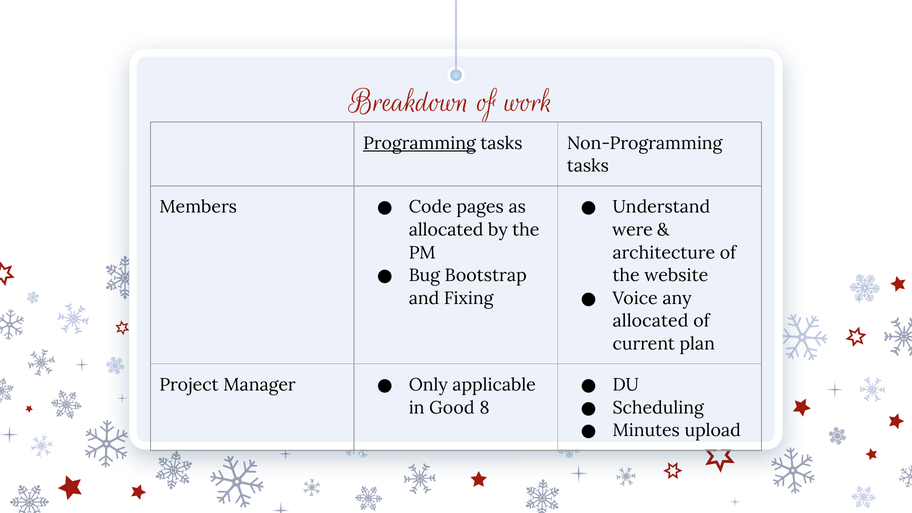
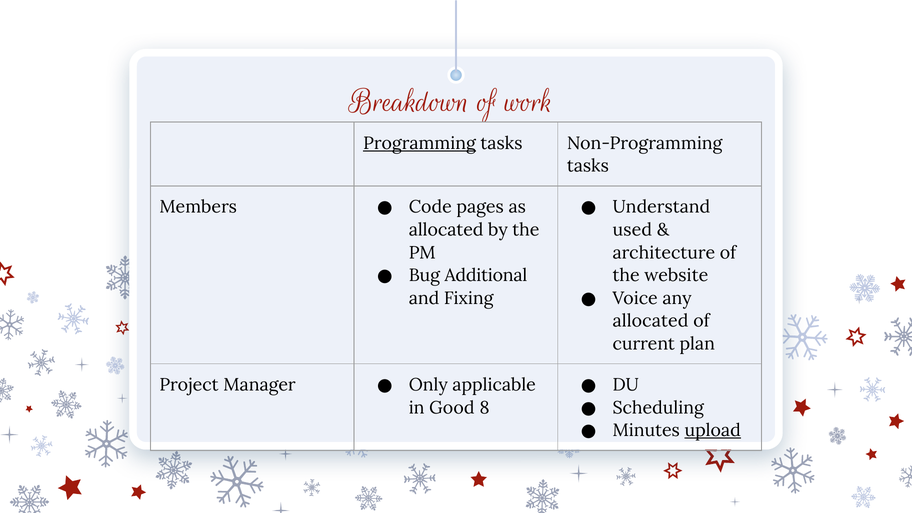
were: were -> used
Bootstrap: Bootstrap -> Additional
upload underline: none -> present
